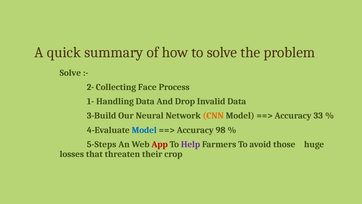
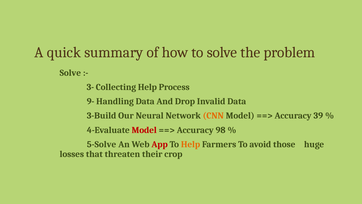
2-: 2- -> 3-
Collecting Face: Face -> Help
1-: 1- -> 9-
33: 33 -> 39
Model at (144, 130) colour: blue -> red
5-Steps: 5-Steps -> 5-Solve
Help at (191, 144) colour: purple -> orange
